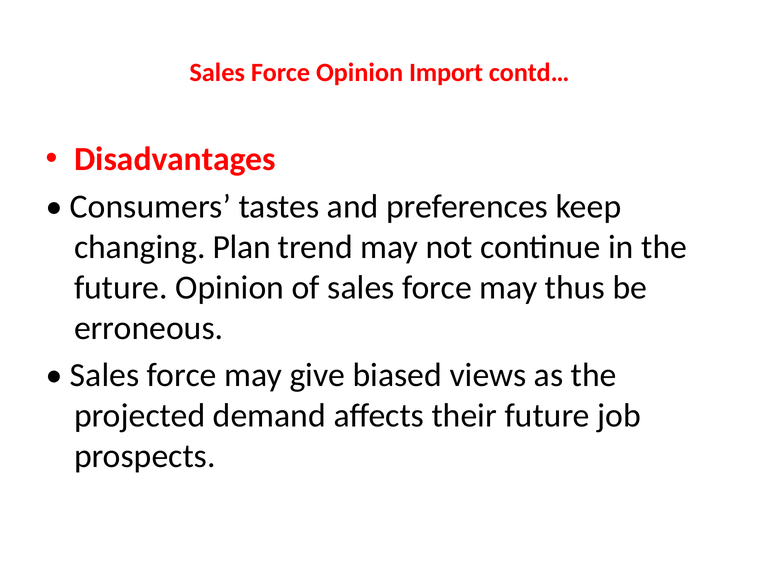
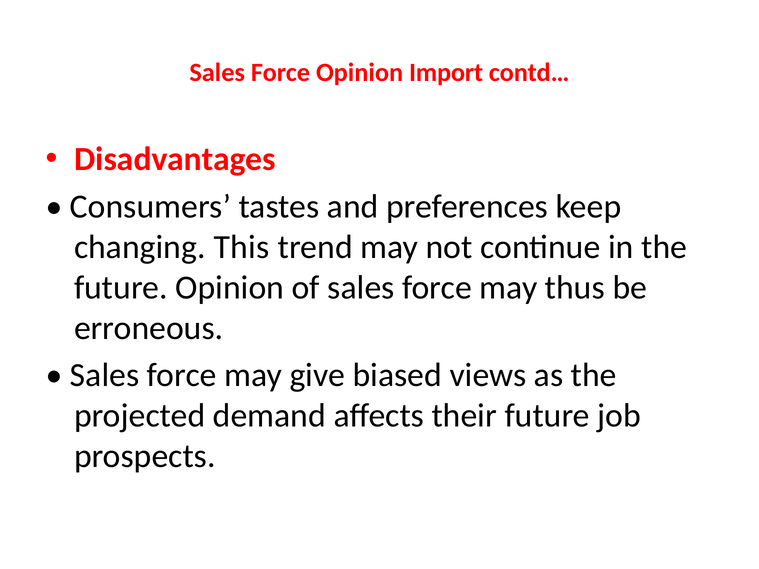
Plan: Plan -> This
